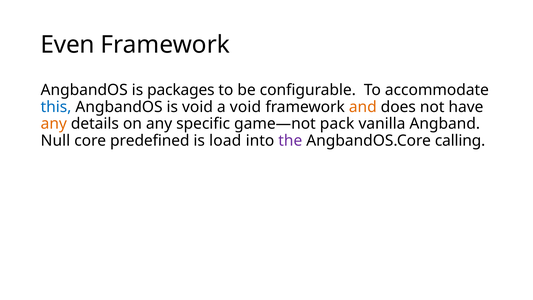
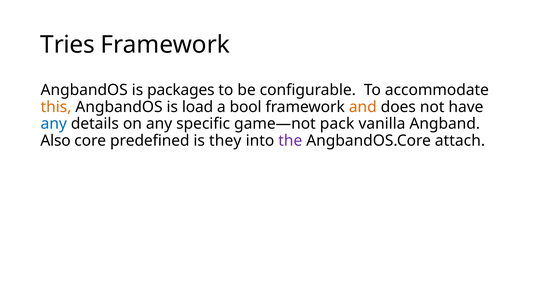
Even: Even -> Tries
this colour: blue -> orange
is void: void -> load
a void: void -> bool
any at (54, 124) colour: orange -> blue
Null: Null -> Also
load: load -> they
calling: calling -> attach
